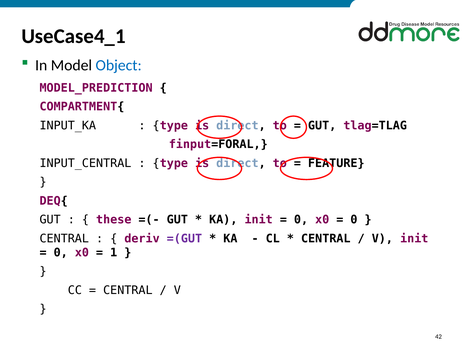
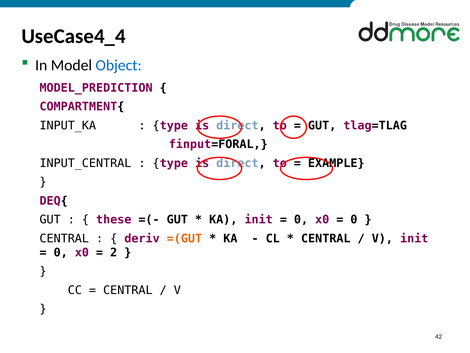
UseCase4_1: UseCase4_1 -> UseCase4_4
FEATURE: FEATURE -> EXAMPLE
=(GUT colour: purple -> orange
1: 1 -> 2
